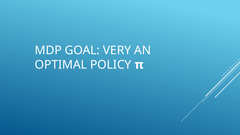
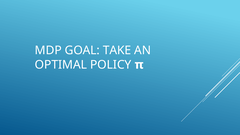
VERY: VERY -> TAKE
